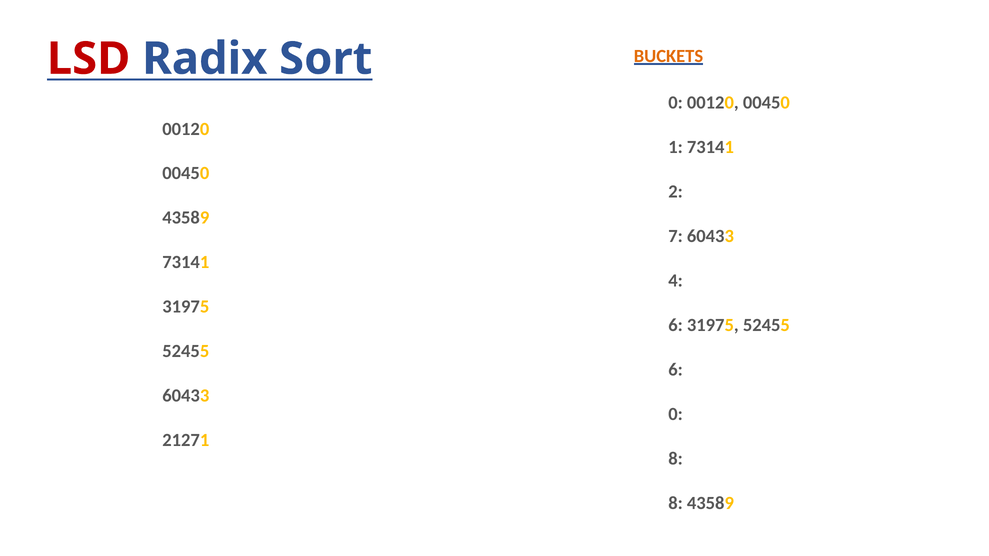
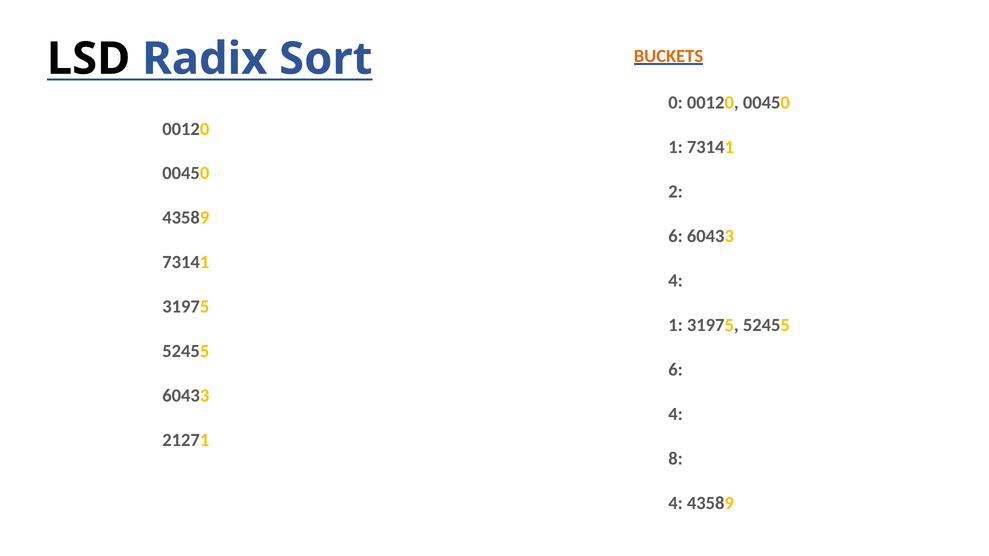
LSD colour: red -> black
7 at (676, 236): 7 -> 6
6 at (676, 325): 6 -> 1
0 at (676, 414): 0 -> 4
8 at (676, 503): 8 -> 4
